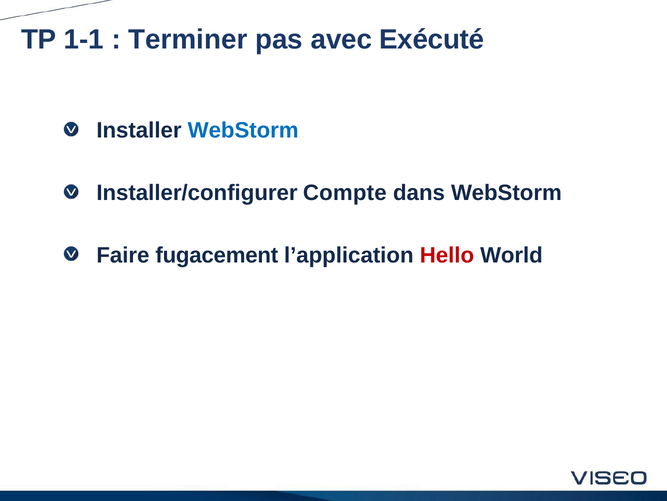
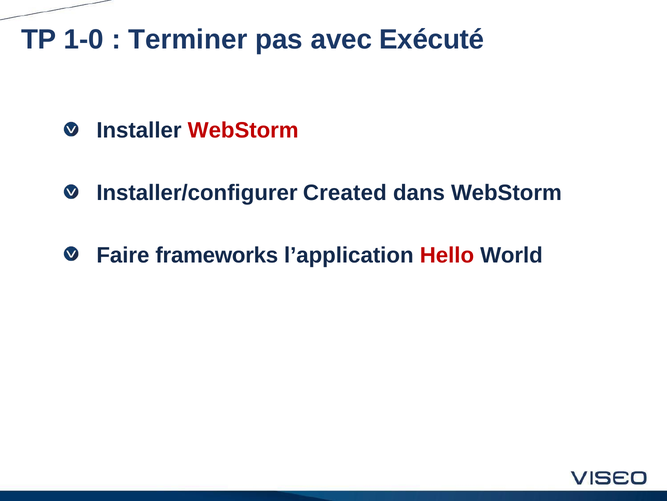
1-1: 1-1 -> 1-0
WebStorm at (243, 130) colour: blue -> red
Compte: Compte -> Created
fugacement: fugacement -> frameworks
